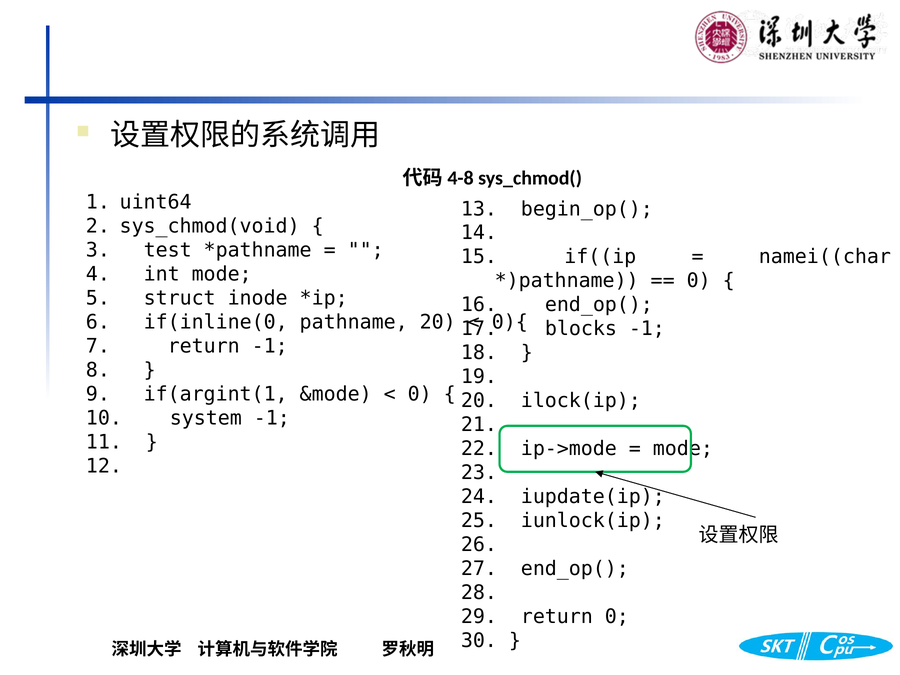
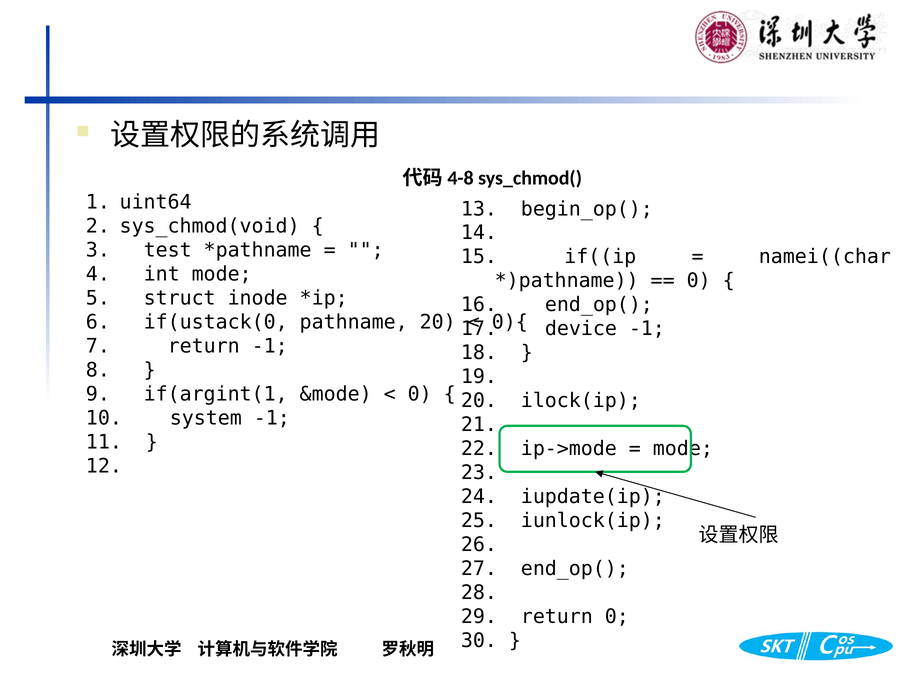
if(inline(0: if(inline(0 -> if(ustack(0
blocks: blocks -> device
